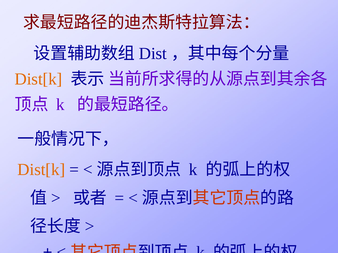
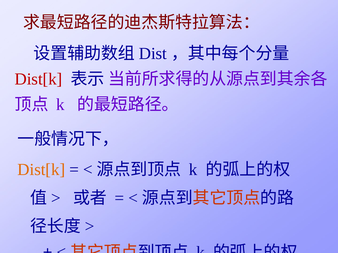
Dist[k at (38, 79) colour: orange -> red
